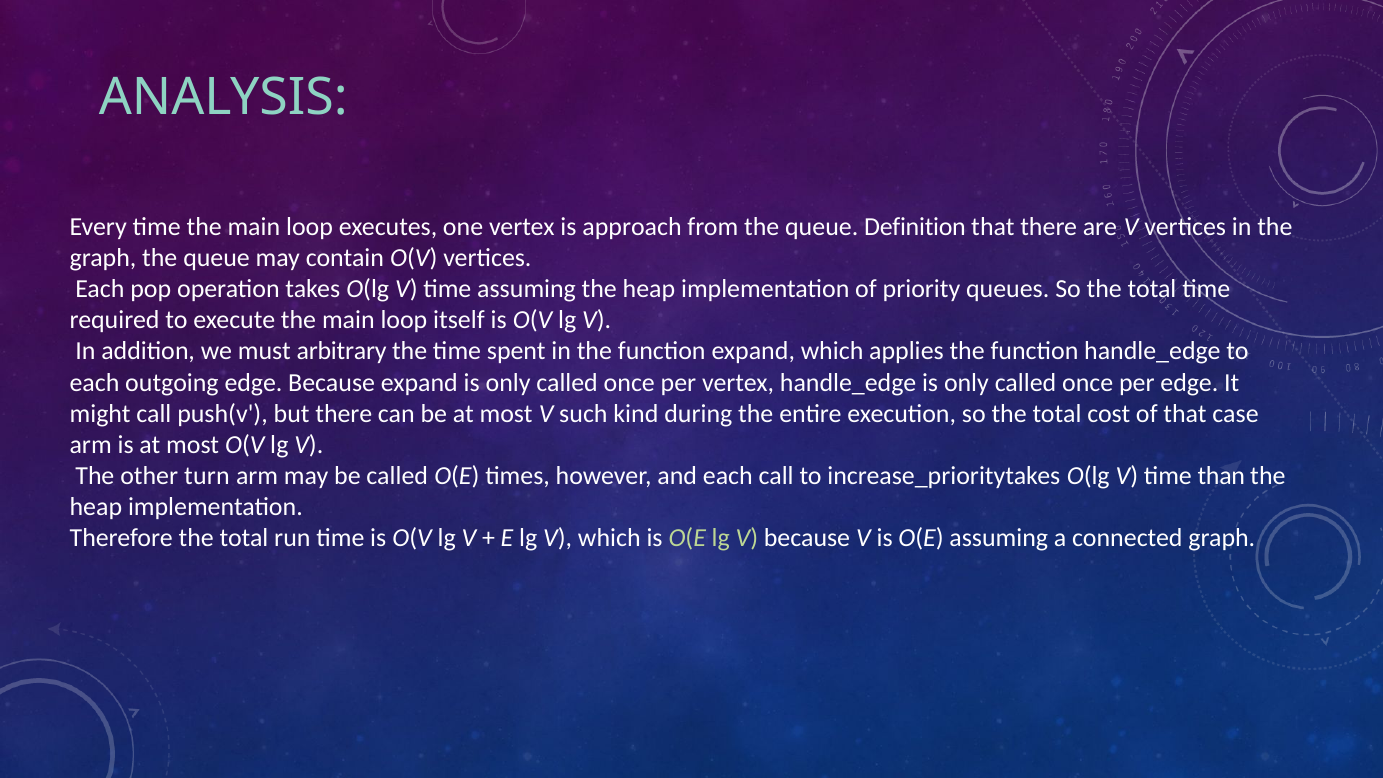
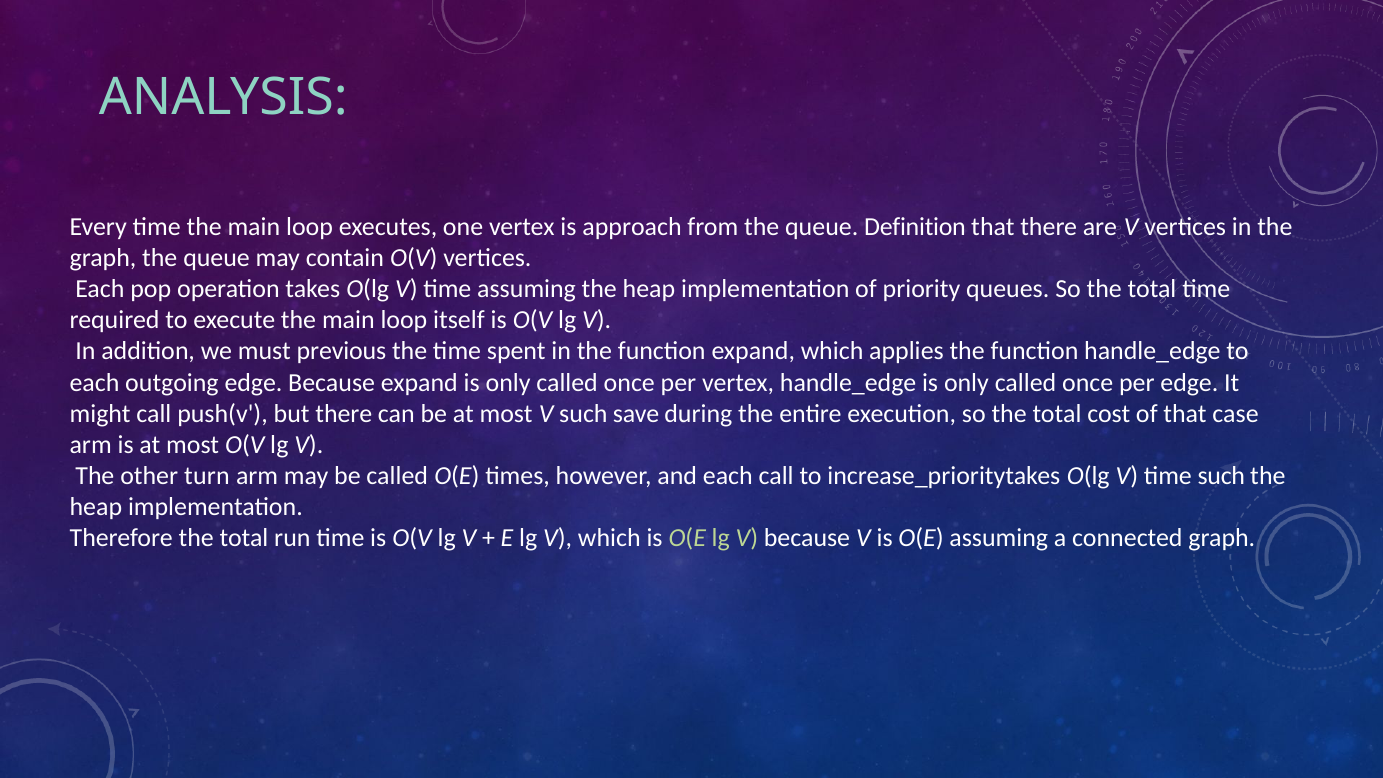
arbitrary: arbitrary -> previous
kind: kind -> save
time than: than -> such
